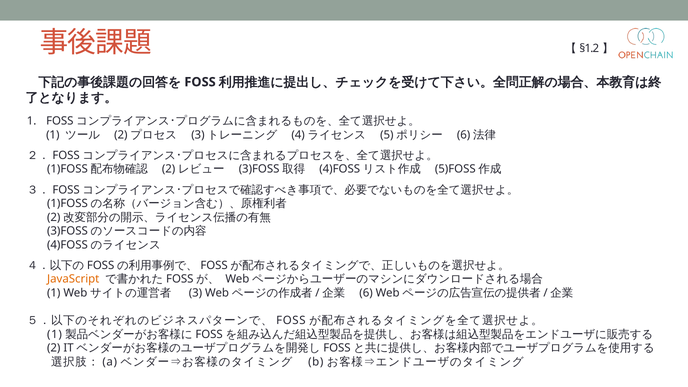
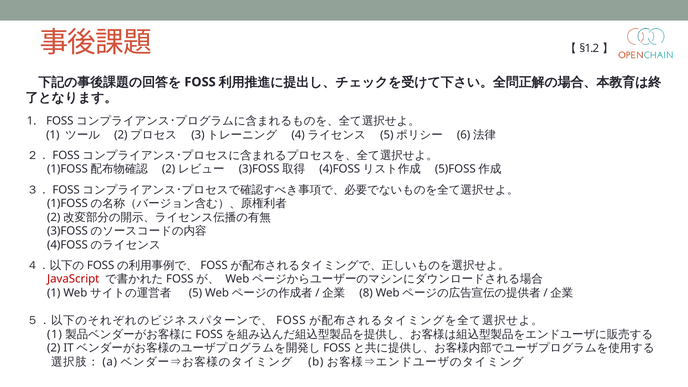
JavaScript colour: orange -> red
3: 3 -> 5
6: 6 -> 8
